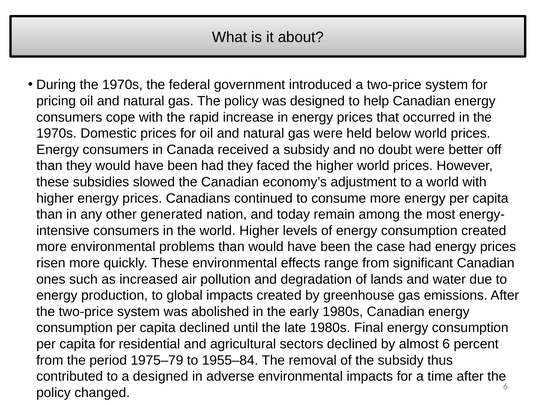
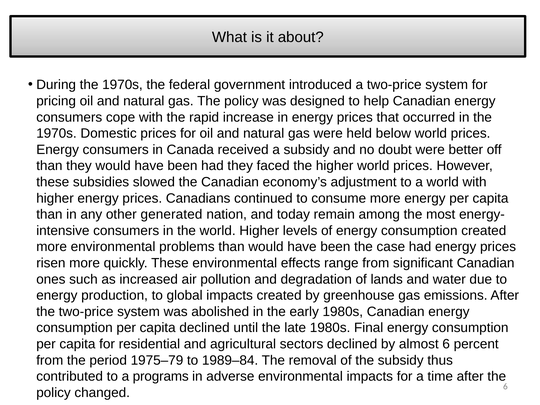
1955–84: 1955–84 -> 1989–84
a designed: designed -> programs
